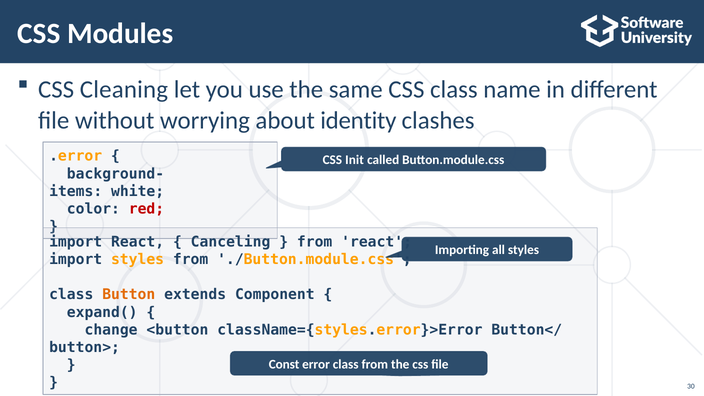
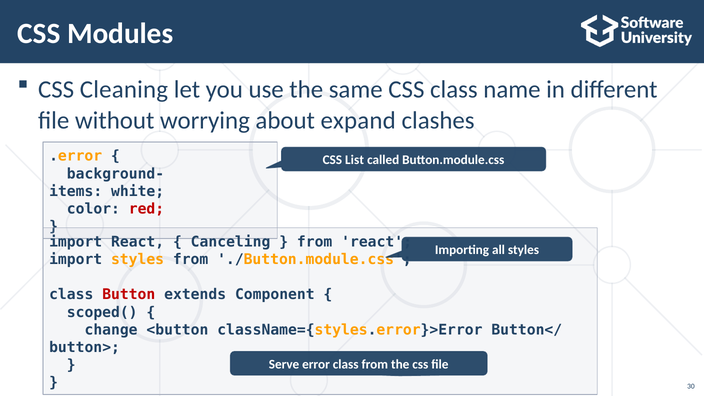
identity: identity -> expand
Init: Init -> List
Button colour: orange -> red
expand(: expand( -> scoped(
Const: Const -> Serve
